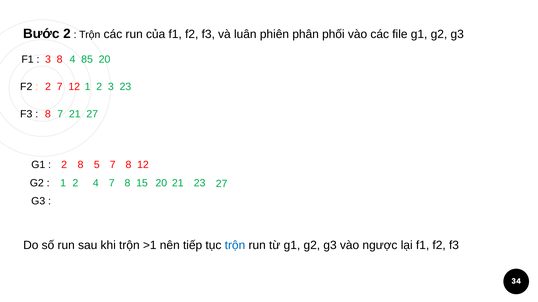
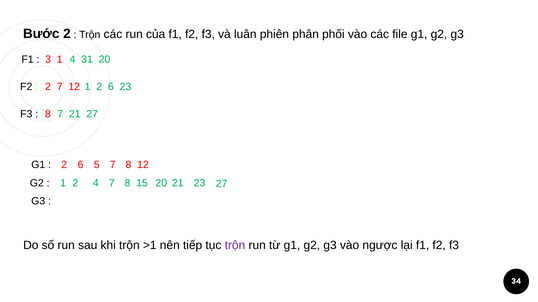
3 8: 8 -> 1
85: 85 -> 31
1 2 3: 3 -> 6
8 at (81, 165): 8 -> 6
trộn at (235, 246) colour: blue -> purple
